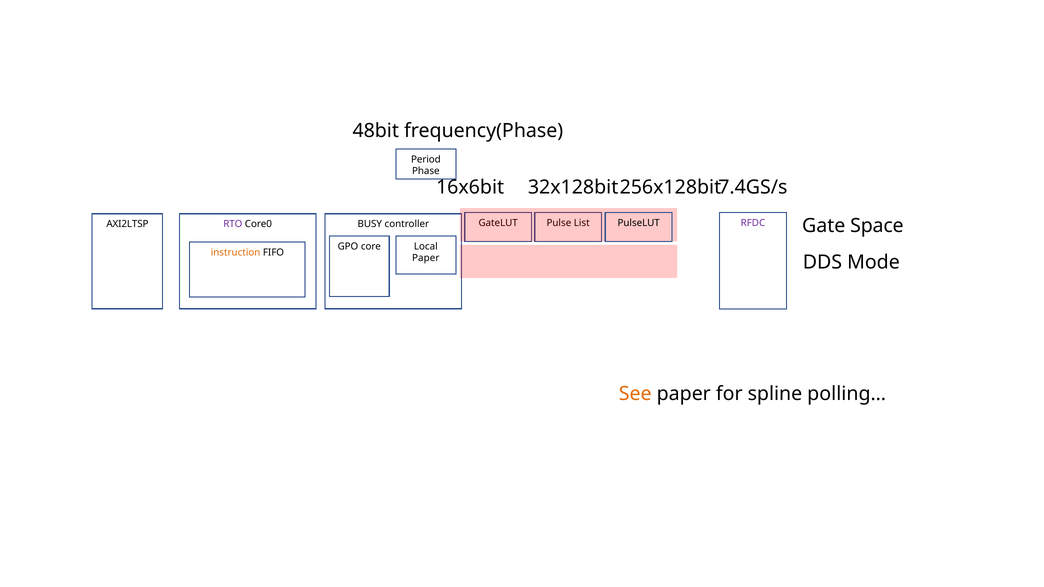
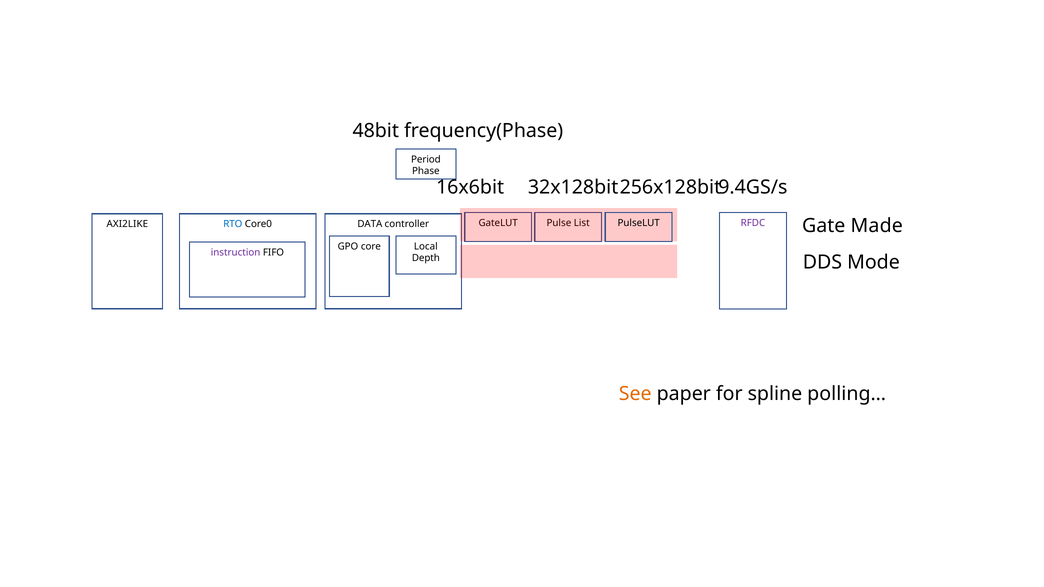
7.4GS/s: 7.4GS/s -> 9.4GS/s
Space: Space -> Made
AXI2LTSP: AXI2LTSP -> AXI2LIKE
RTO colour: purple -> blue
BUSY: BUSY -> DATA
instruction colour: orange -> purple
Paper at (426, 258): Paper -> Depth
